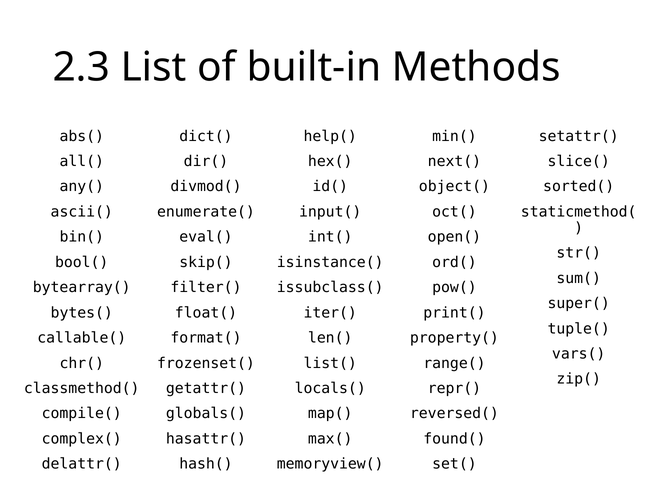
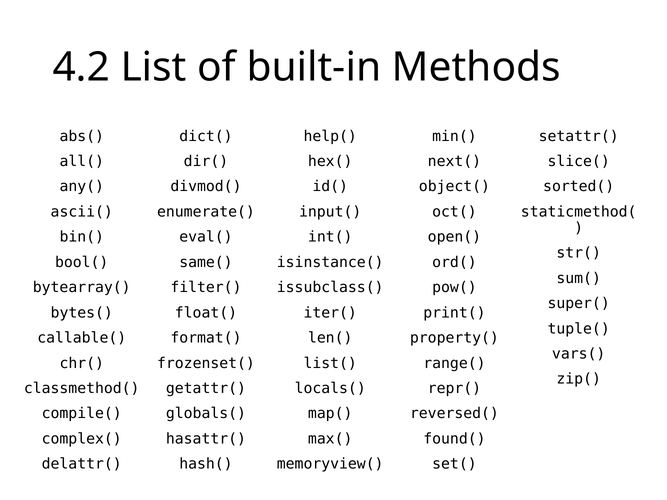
2.3: 2.3 -> 4.2
skip(: skip( -> same(
